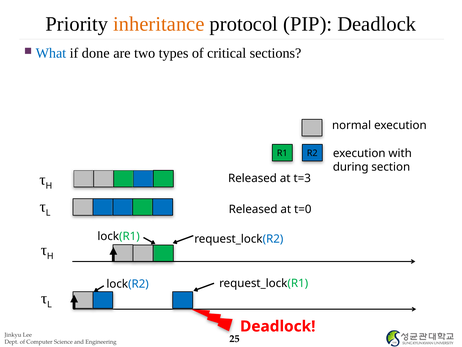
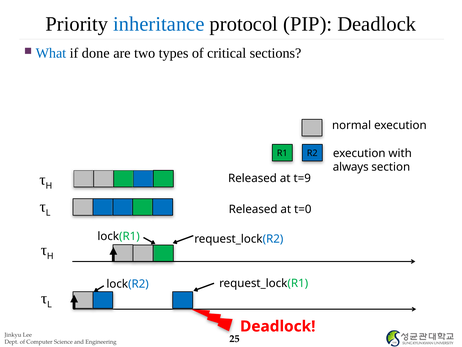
inheritance colour: orange -> blue
during: during -> always
t=3: t=3 -> t=9
